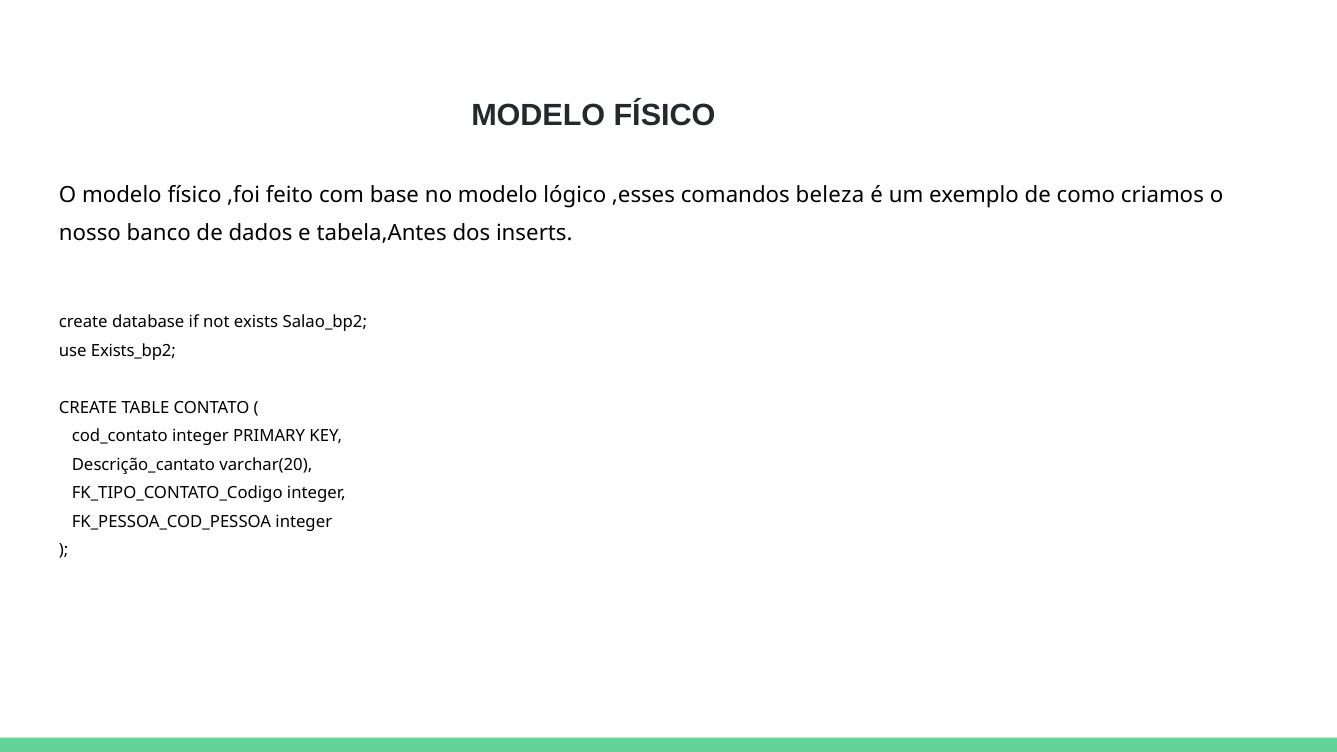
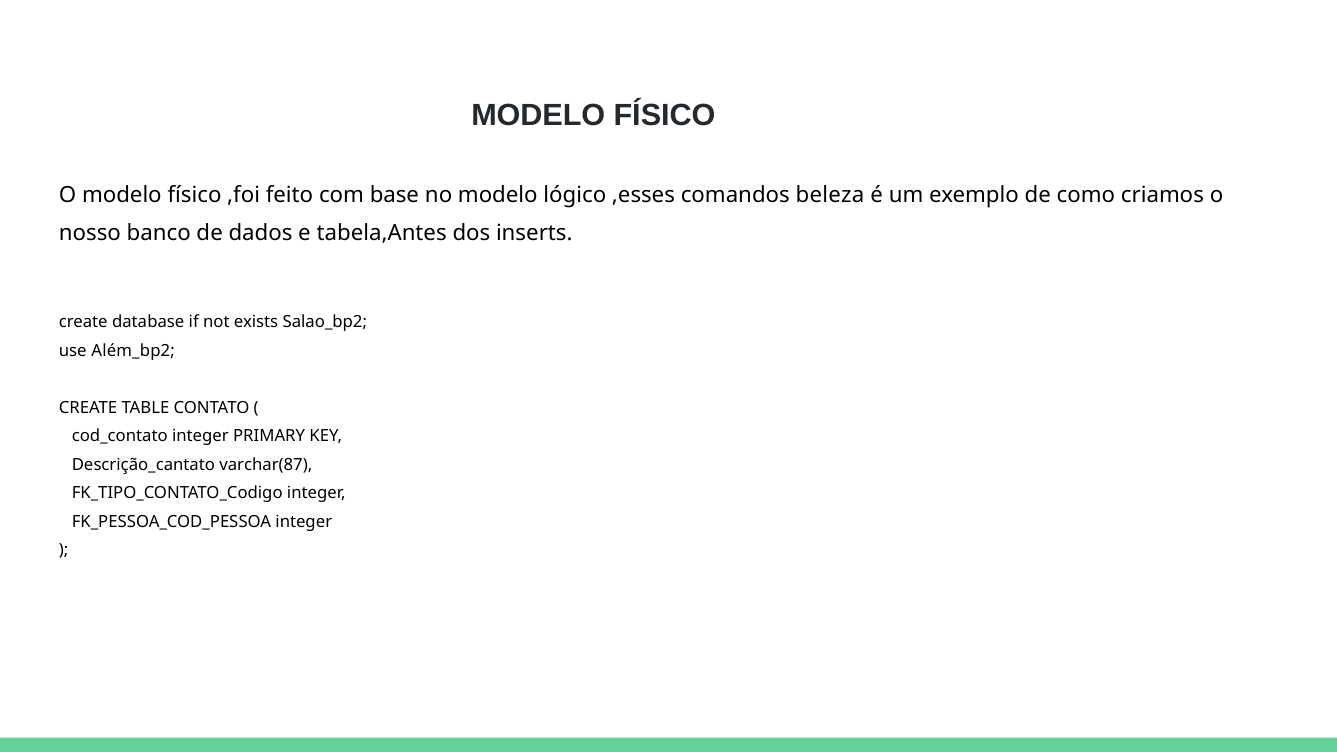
Exists_bp2: Exists_bp2 -> Além_bp2
varchar(20: varchar(20 -> varchar(87
